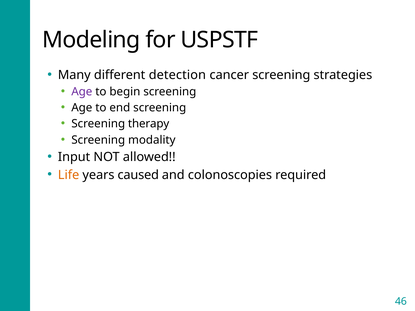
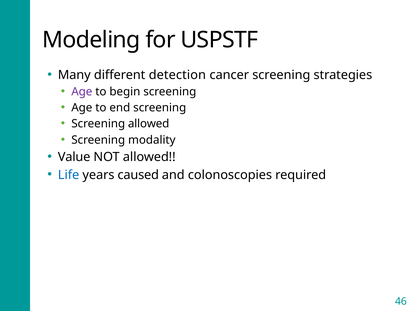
Screening therapy: therapy -> allowed
Input: Input -> Value
Life colour: orange -> blue
